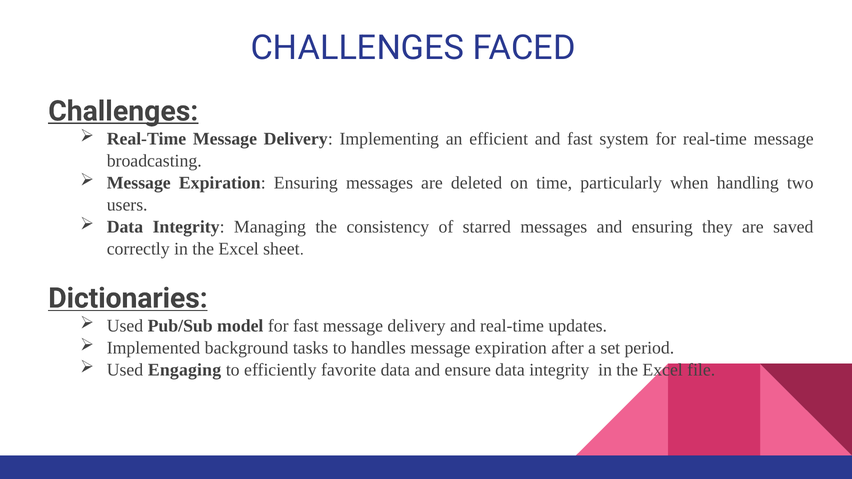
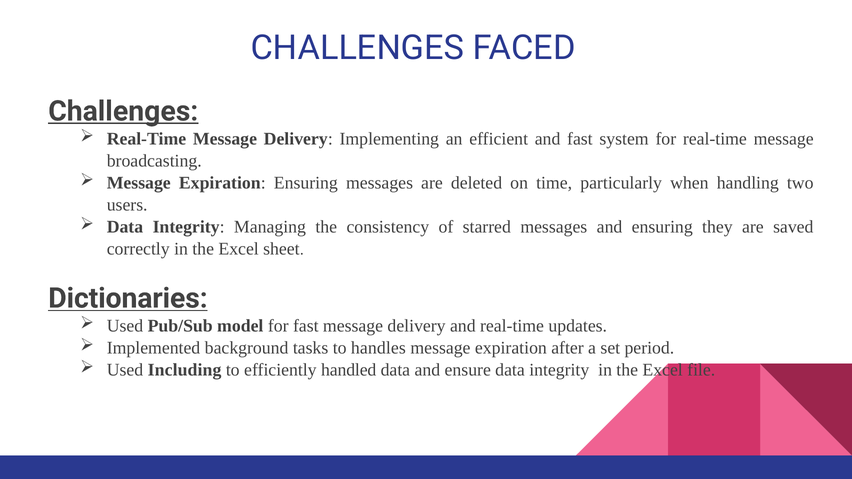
Engaging: Engaging -> Including
favorite: favorite -> handled
